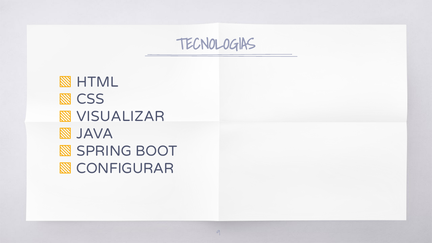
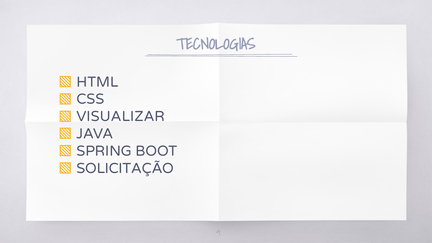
CONFIGURAR: CONFIGURAR -> SOLICITAÇÃO
